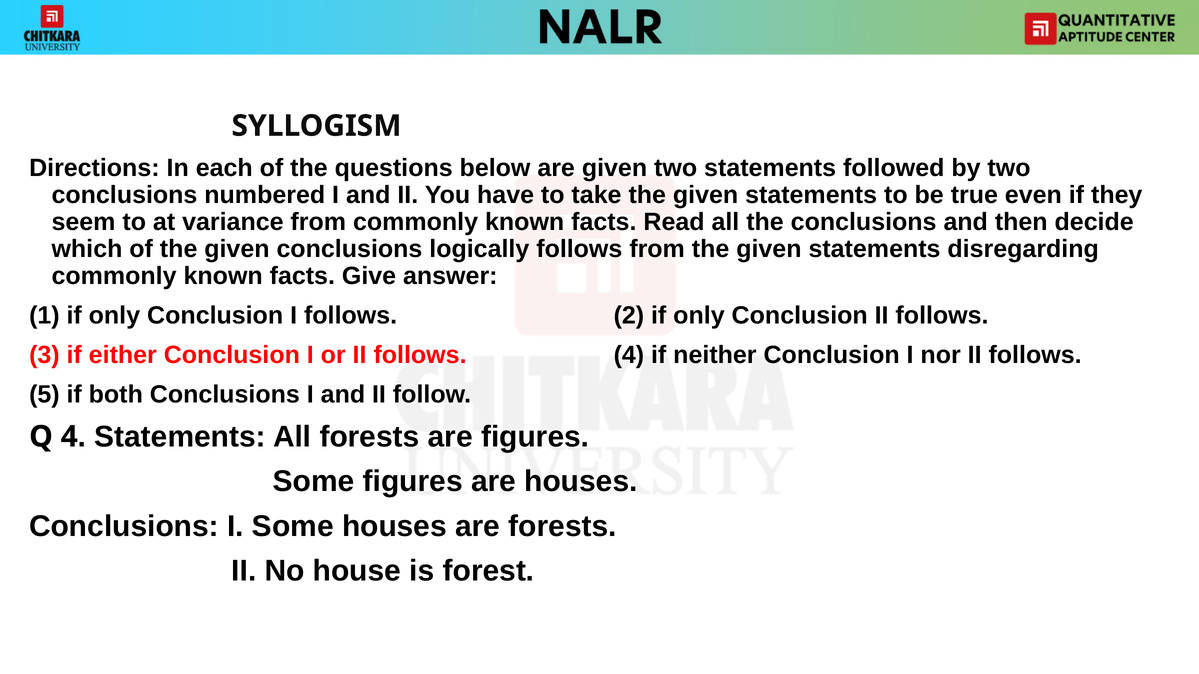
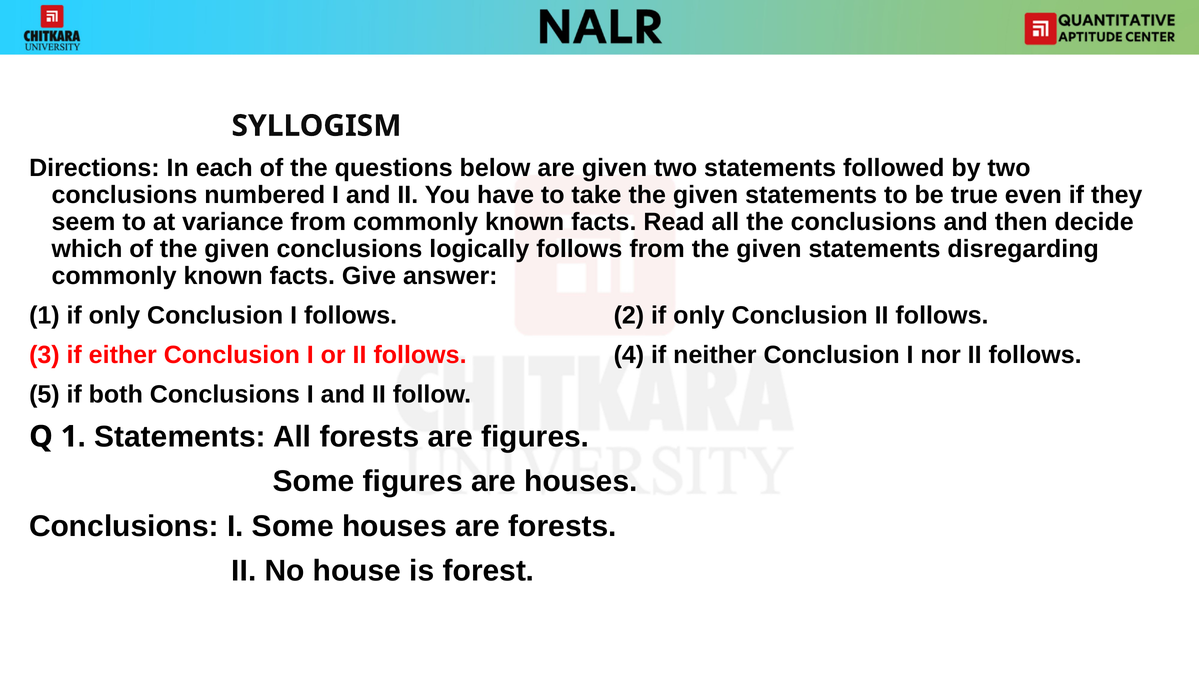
Q 4: 4 -> 1
